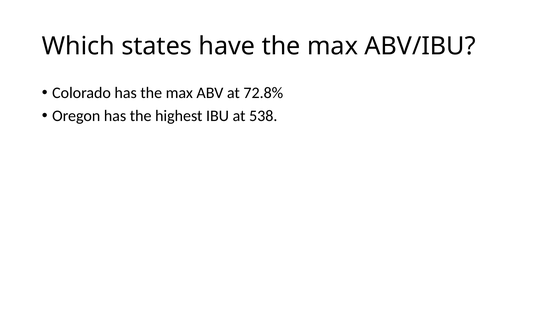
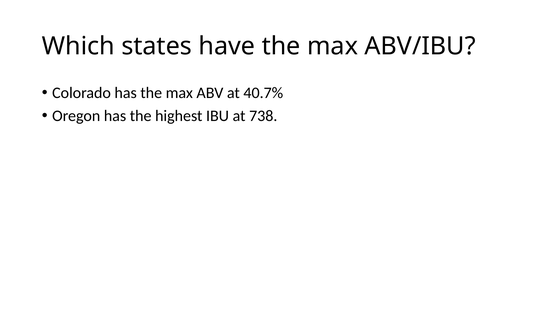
72.8%: 72.8% -> 40.7%
538: 538 -> 738
